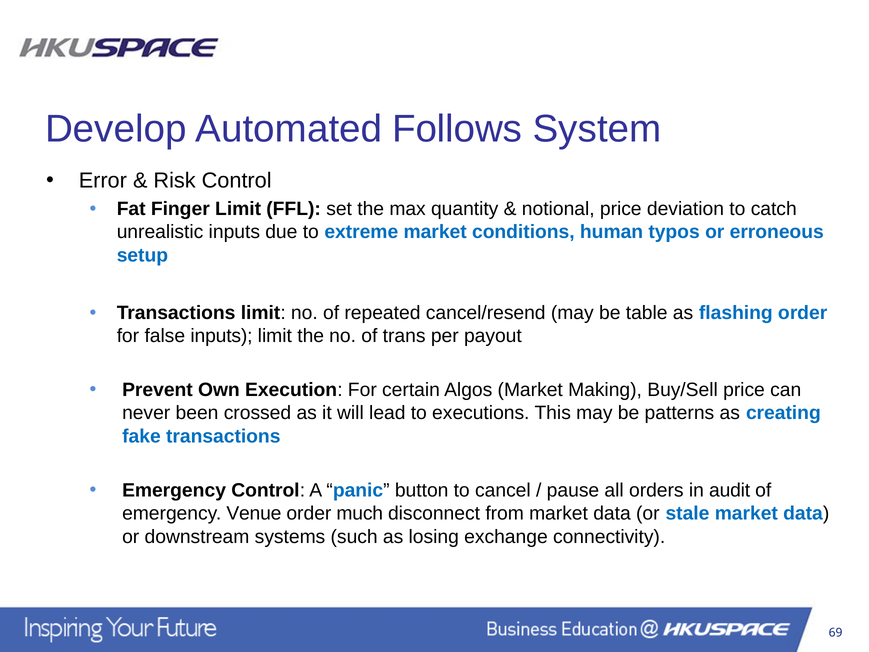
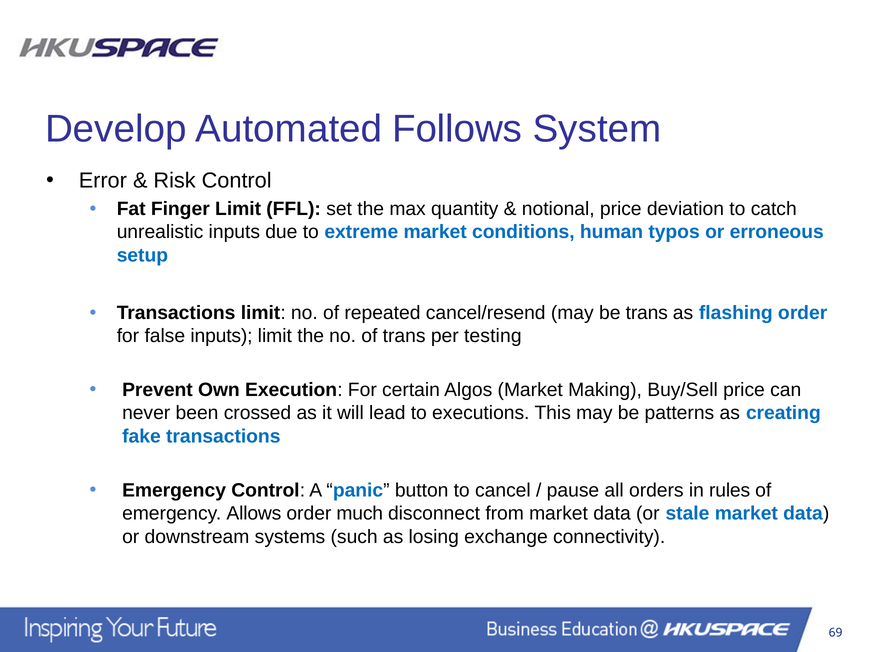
be table: table -> trans
payout: payout -> testing
audit: audit -> rules
Venue: Venue -> Allows
